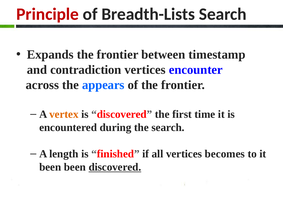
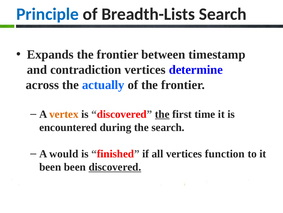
Principle colour: red -> blue
encounter: encounter -> determine
appears: appears -> actually
the at (162, 114) underline: none -> present
length: length -> would
becomes: becomes -> function
